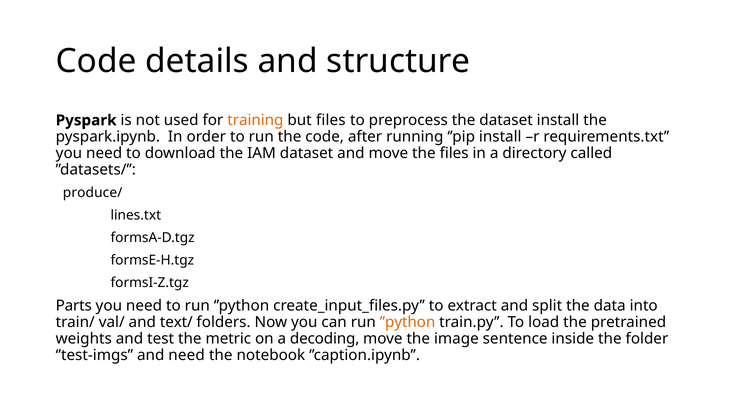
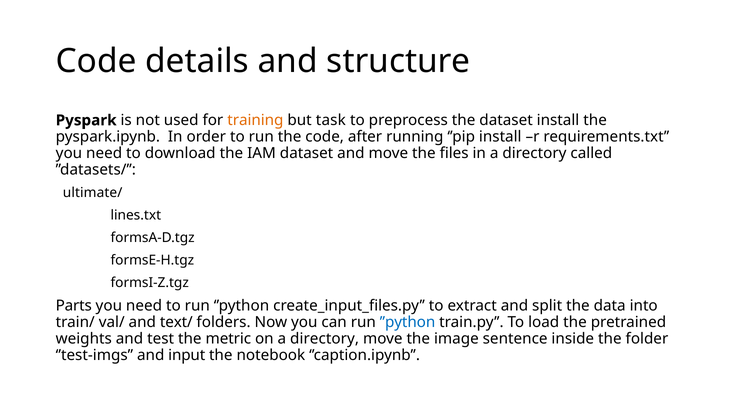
but files: files -> task
produce/: produce/ -> ultimate/
’’python colour: orange -> blue
on a decoding: decoding -> directory
and need: need -> input
